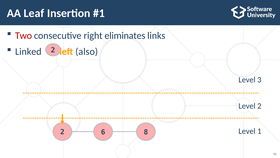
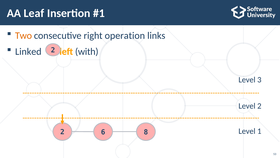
Two colour: red -> orange
eliminates: eliminates -> operation
also: also -> with
